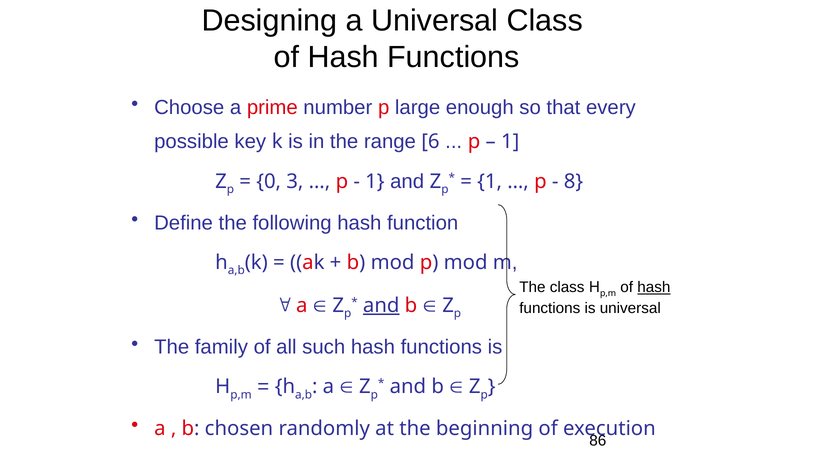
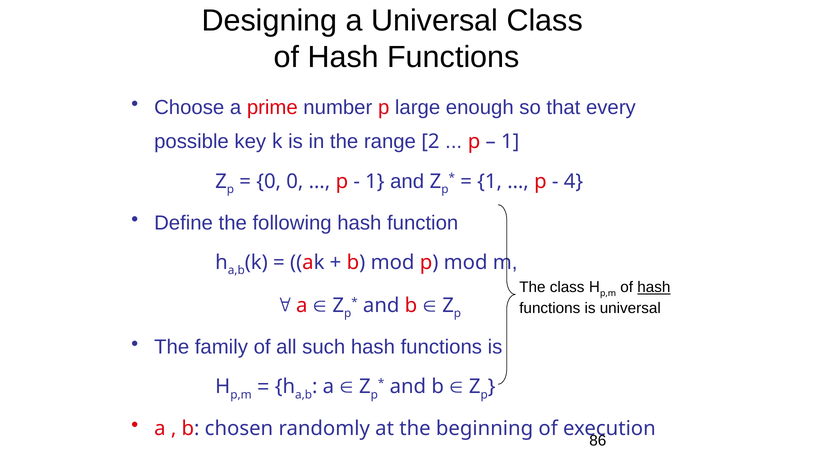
6: 6 -> 2
8: 8 -> 4
0 3: 3 -> 0
and at (381, 305) underline: present -> none
